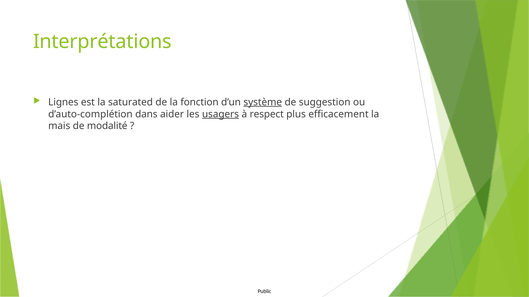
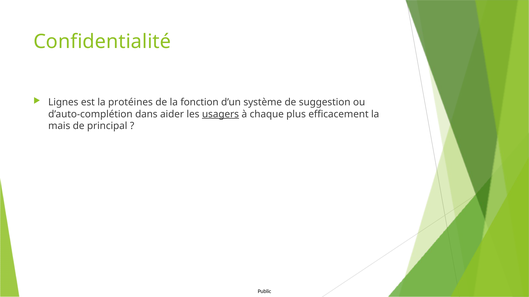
Interprétations: Interprétations -> Confidentialité
saturated: saturated -> protéines
système underline: present -> none
respect: respect -> chaque
modalité: modalité -> principal
